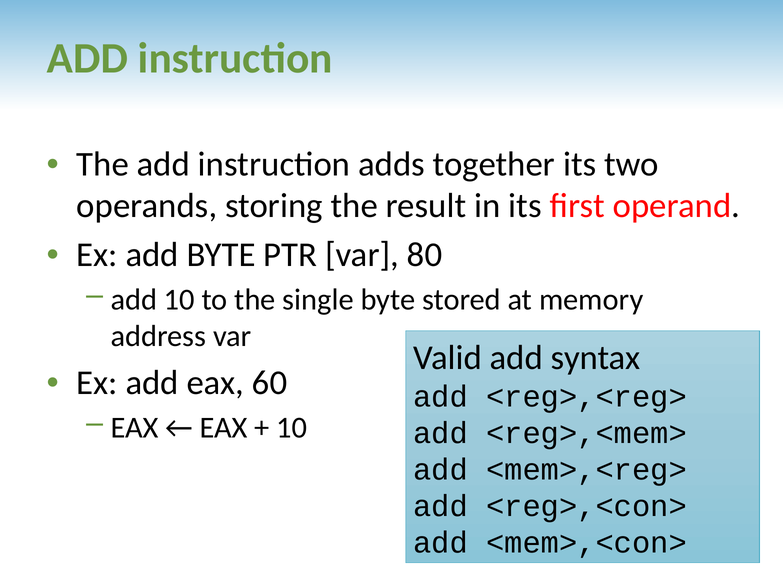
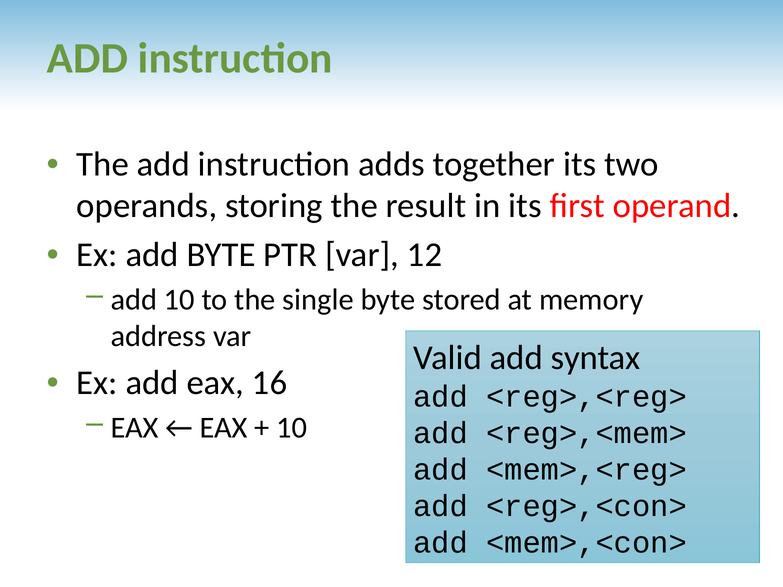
80: 80 -> 12
60: 60 -> 16
